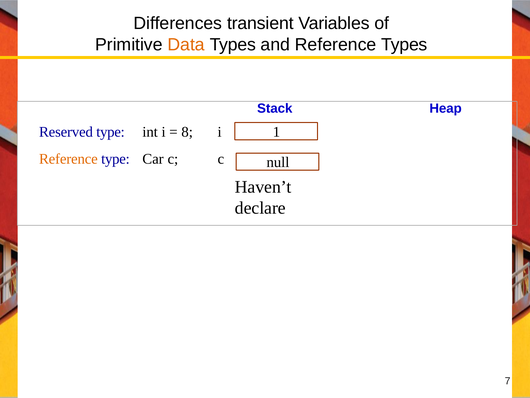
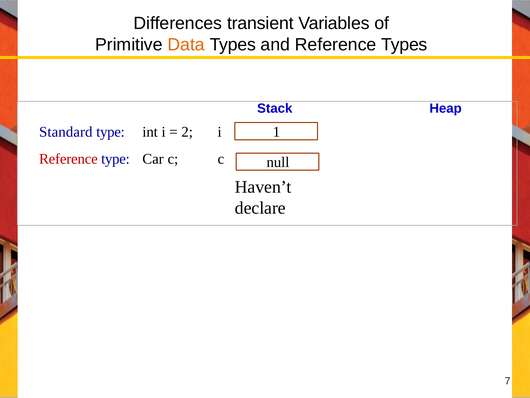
Reserved: Reserved -> Standard
8: 8 -> 2
Reference at (68, 159) colour: orange -> red
